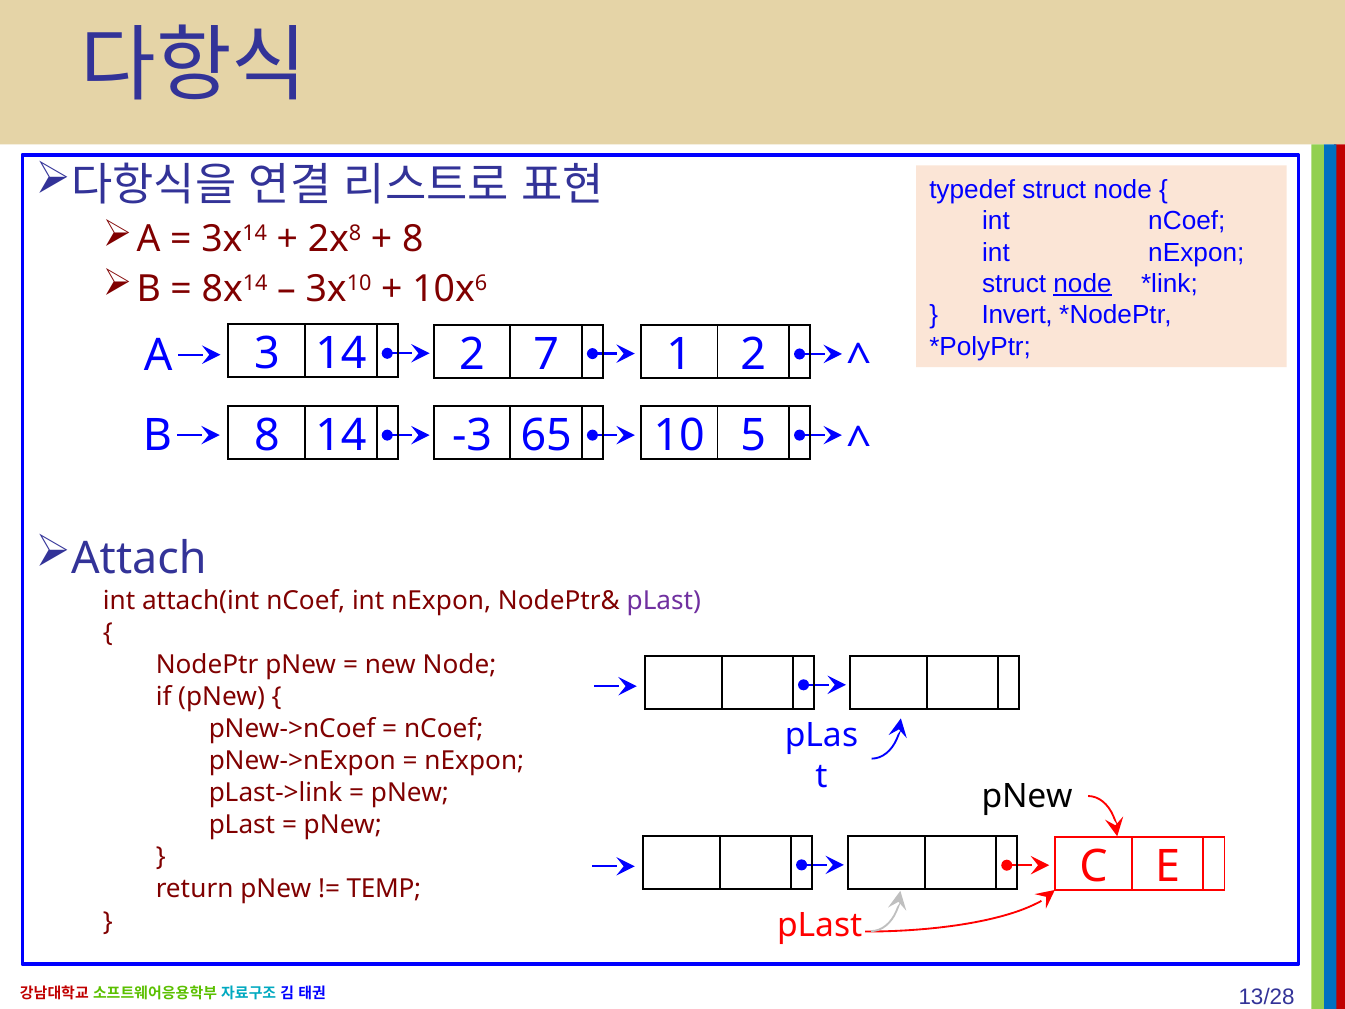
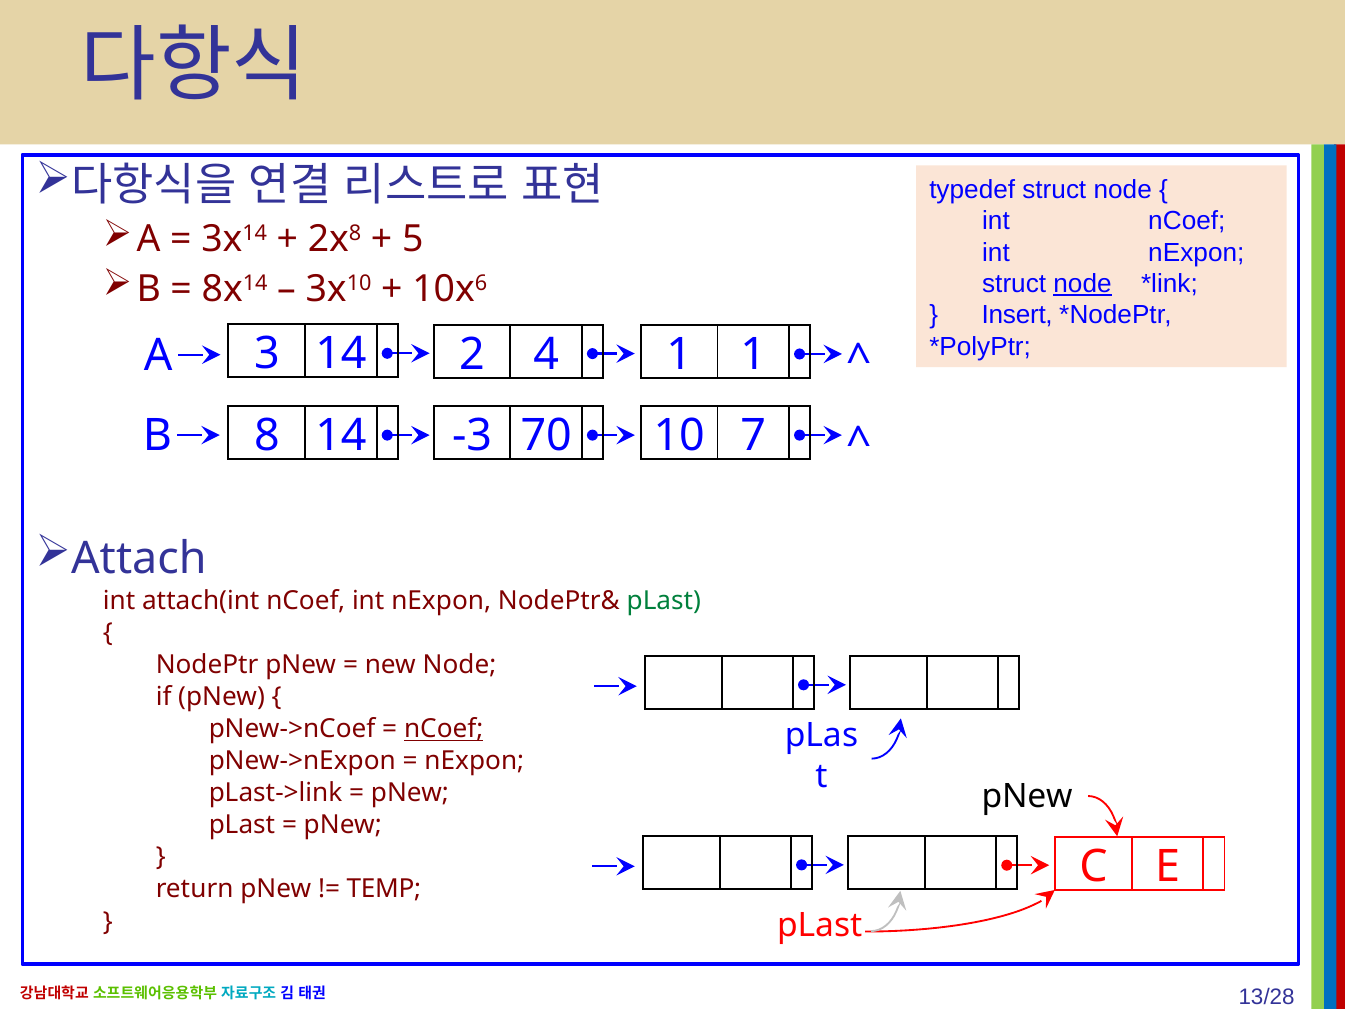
8 at (413, 239): 8 -> 5
Invert: Invert -> Insert
7: 7 -> 4
2 2: 2 -> 1
65: 65 -> 70
5: 5 -> 7
pLast at (664, 601) colour: purple -> green
nCoef at (444, 729) underline: none -> present
